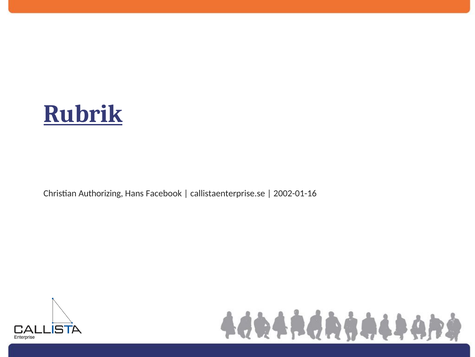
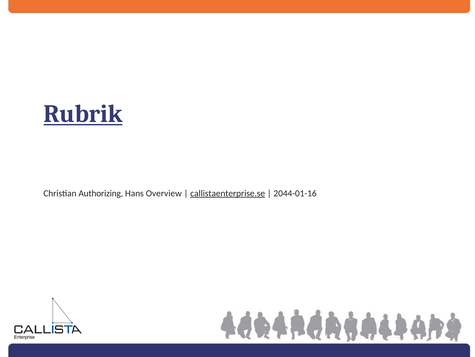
Facebook: Facebook -> Overview
callistaenterprise.se underline: none -> present
2002-01-16: 2002-01-16 -> 2044-01-16
